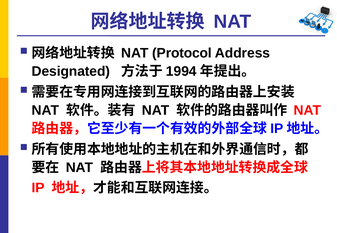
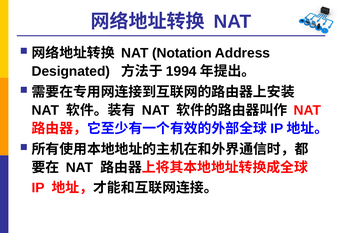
Protocol: Protocol -> Notation
